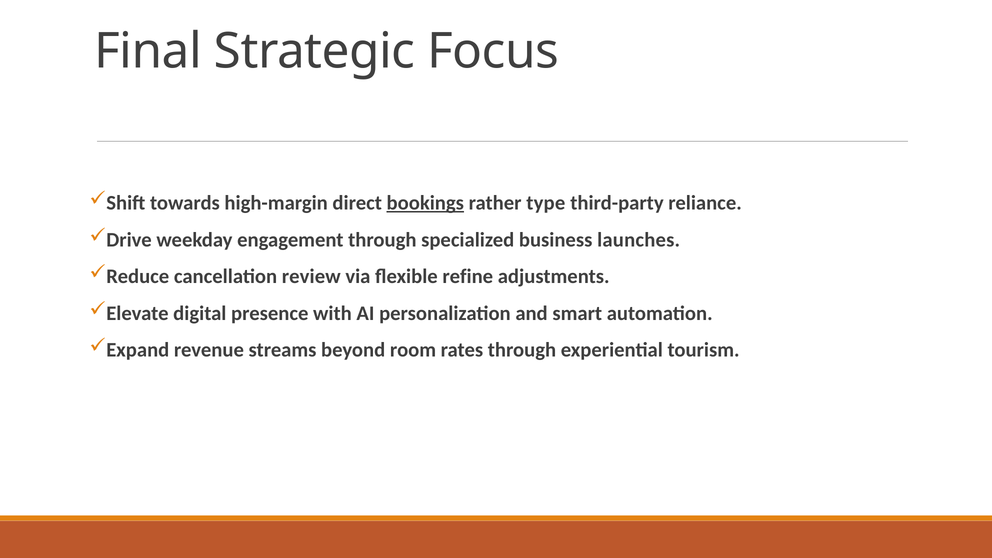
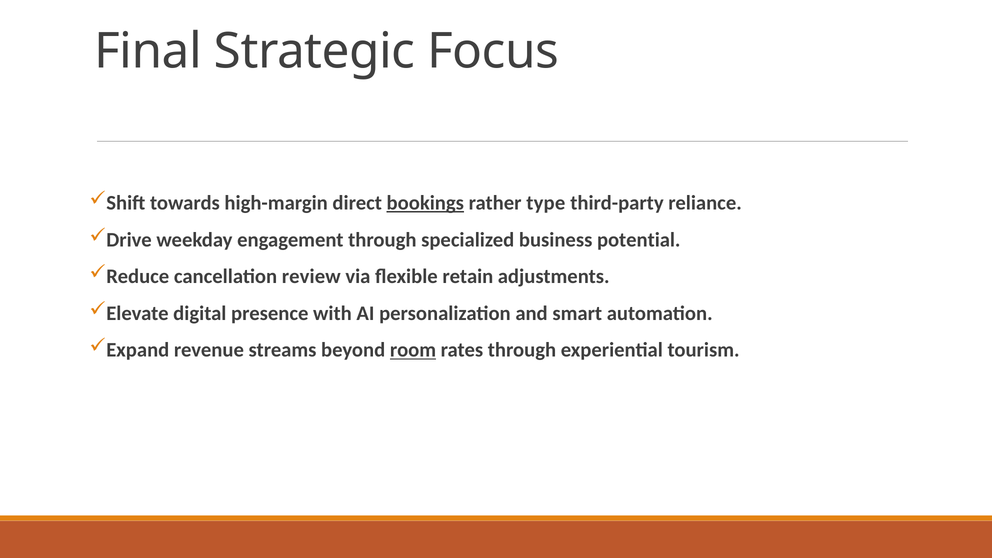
launches: launches -> potential
refine: refine -> retain
room underline: none -> present
